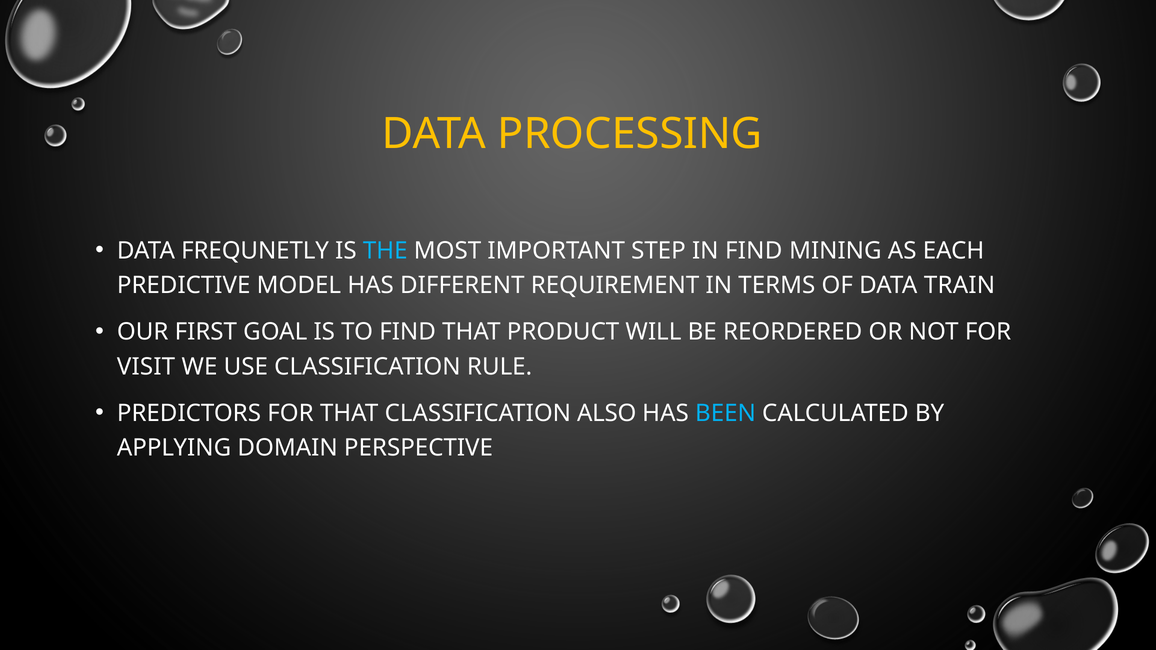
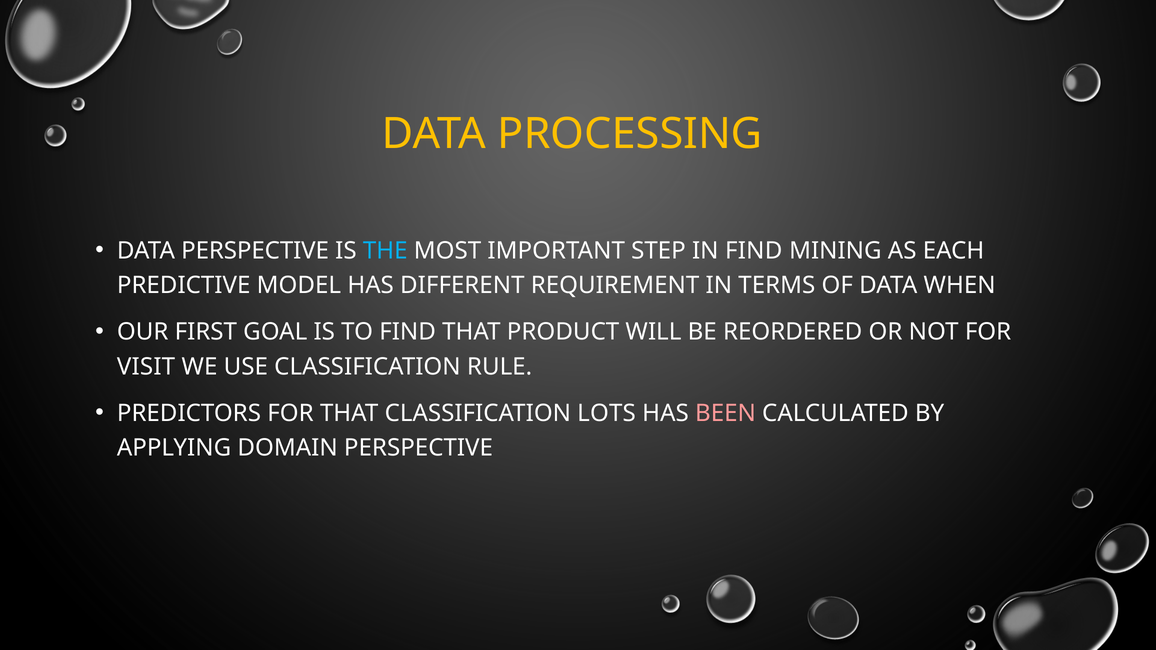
DATA FREQUNETLY: FREQUNETLY -> PERSPECTIVE
TRAIN: TRAIN -> WHEN
ALSO: ALSO -> LOTS
BEEN colour: light blue -> pink
